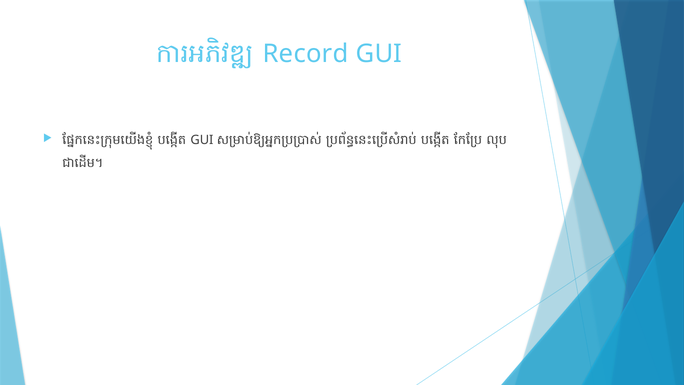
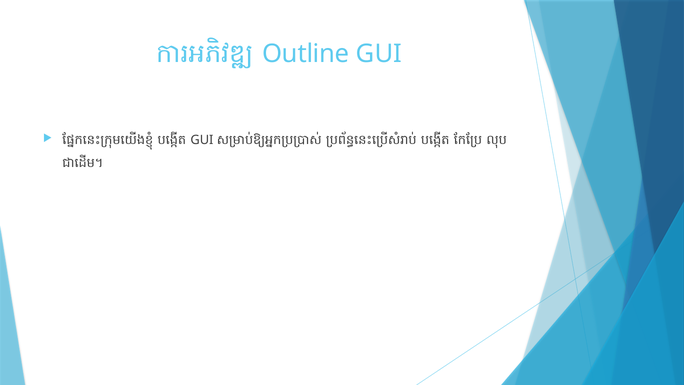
Record: Record -> Outline
